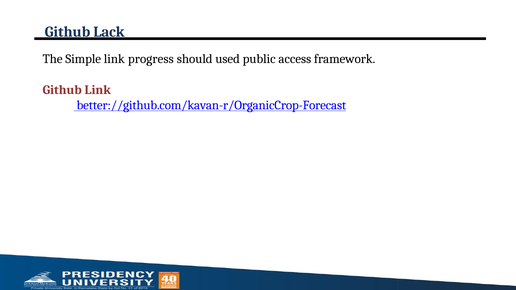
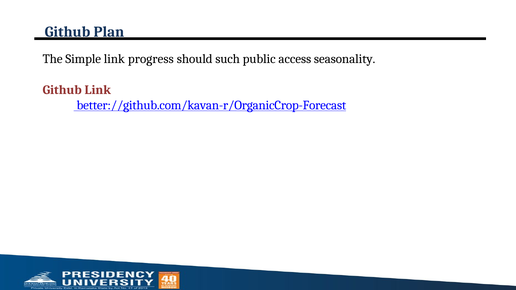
Lack: Lack -> Plan
used: used -> such
framework: framework -> seasonality
